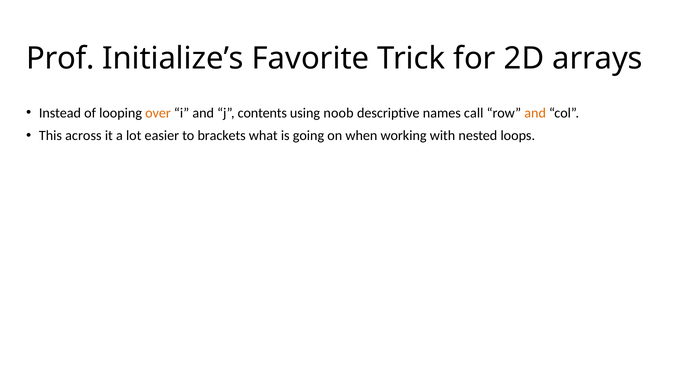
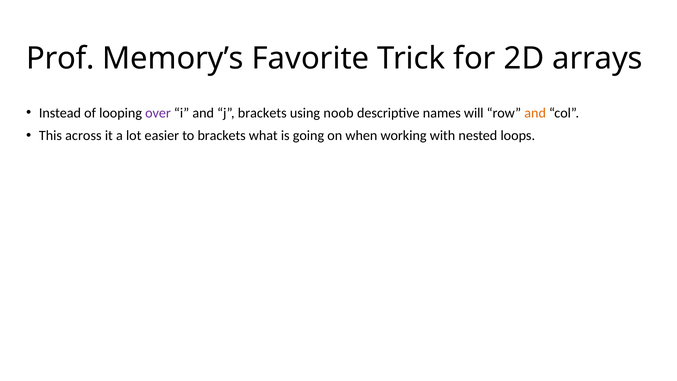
Initialize’s: Initialize’s -> Memory’s
over colour: orange -> purple
j contents: contents -> brackets
call: call -> will
